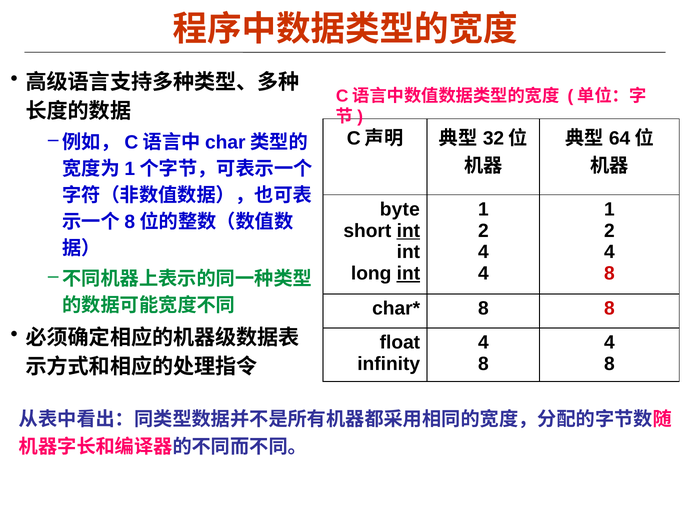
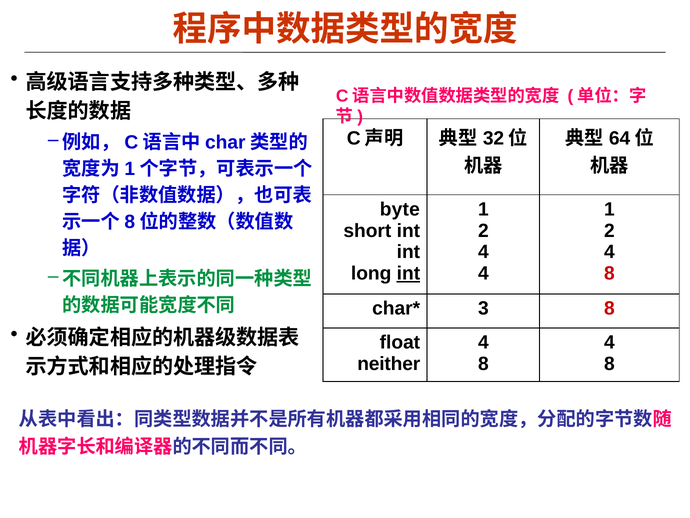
int at (408, 230) underline: present -> none
8 at (483, 308): 8 -> 3
infinity: infinity -> neither
